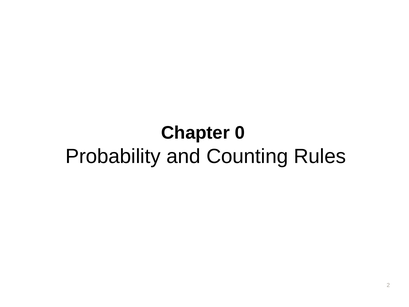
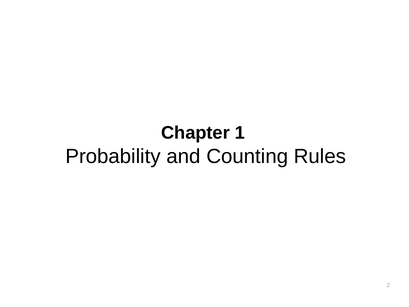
0: 0 -> 1
